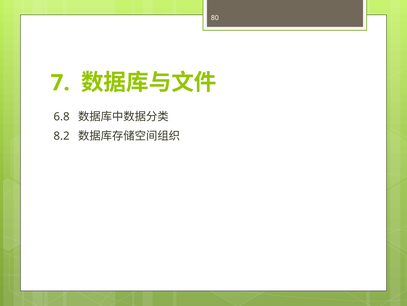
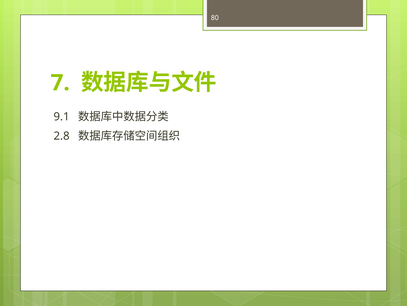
6.8: 6.8 -> 9.1
8.2: 8.2 -> 2.8
